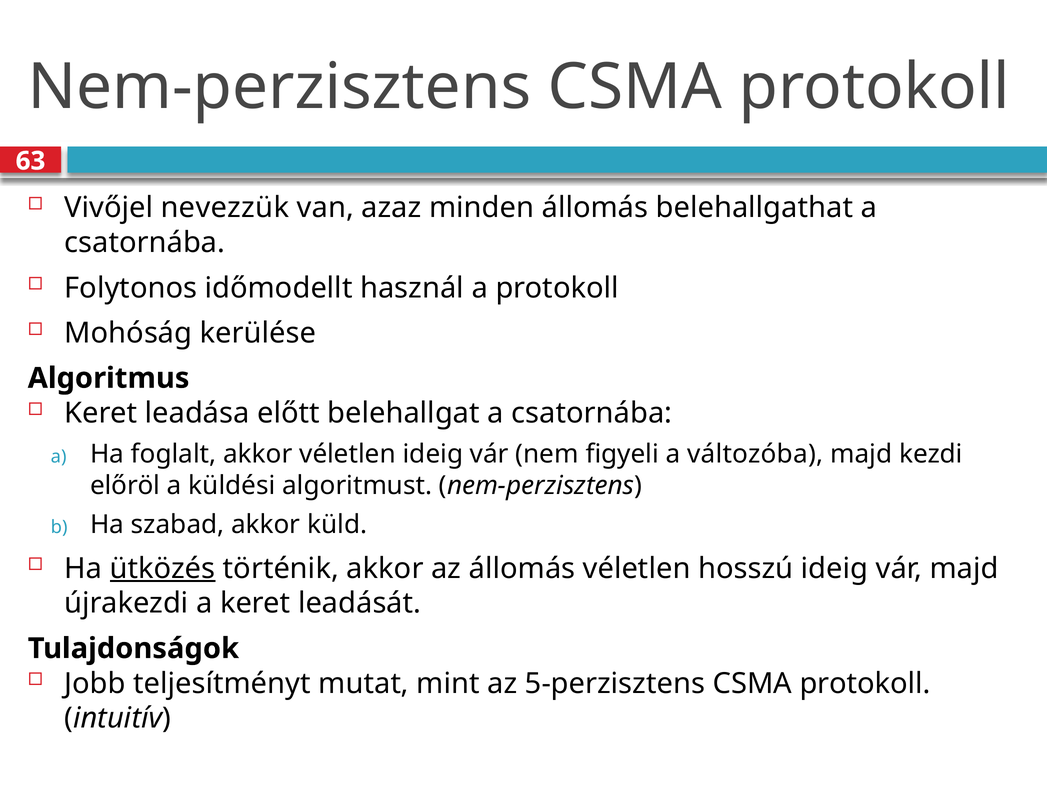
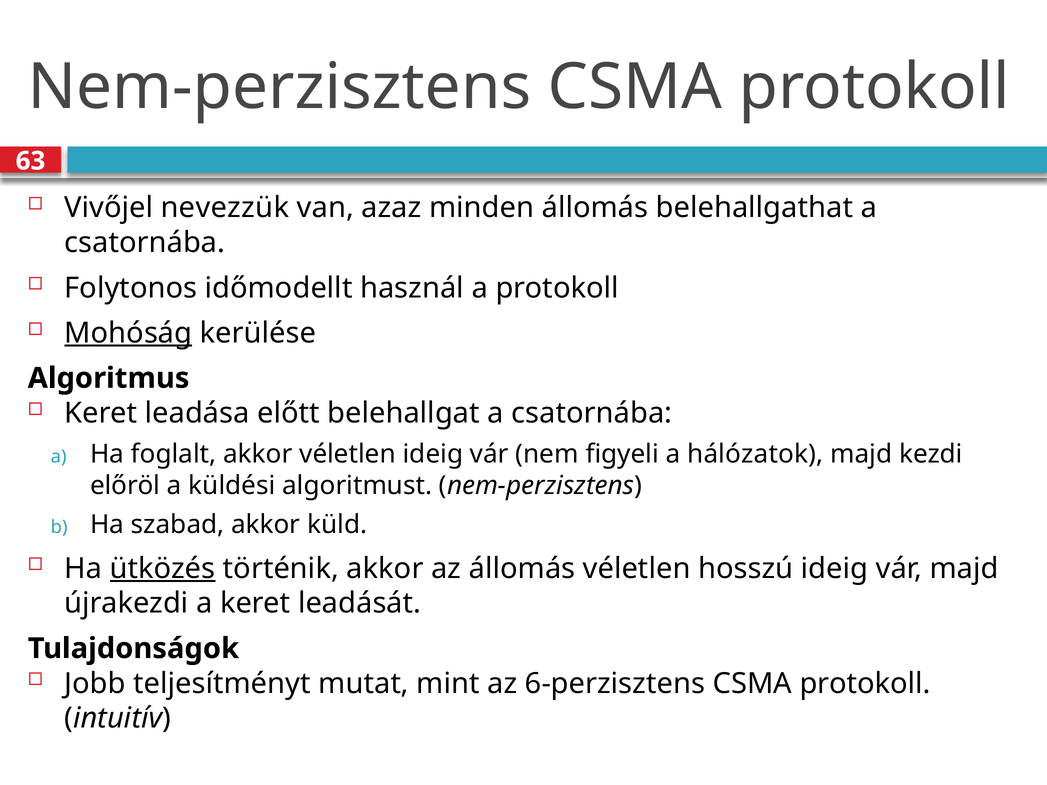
Mohóság underline: none -> present
változóba: változóba -> hálózatok
5-perzisztens: 5-perzisztens -> 6-perzisztens
